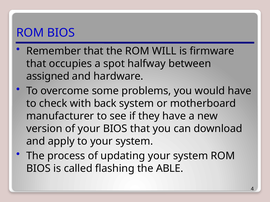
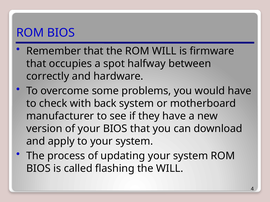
assigned: assigned -> correctly
the ABLE: ABLE -> WILL
